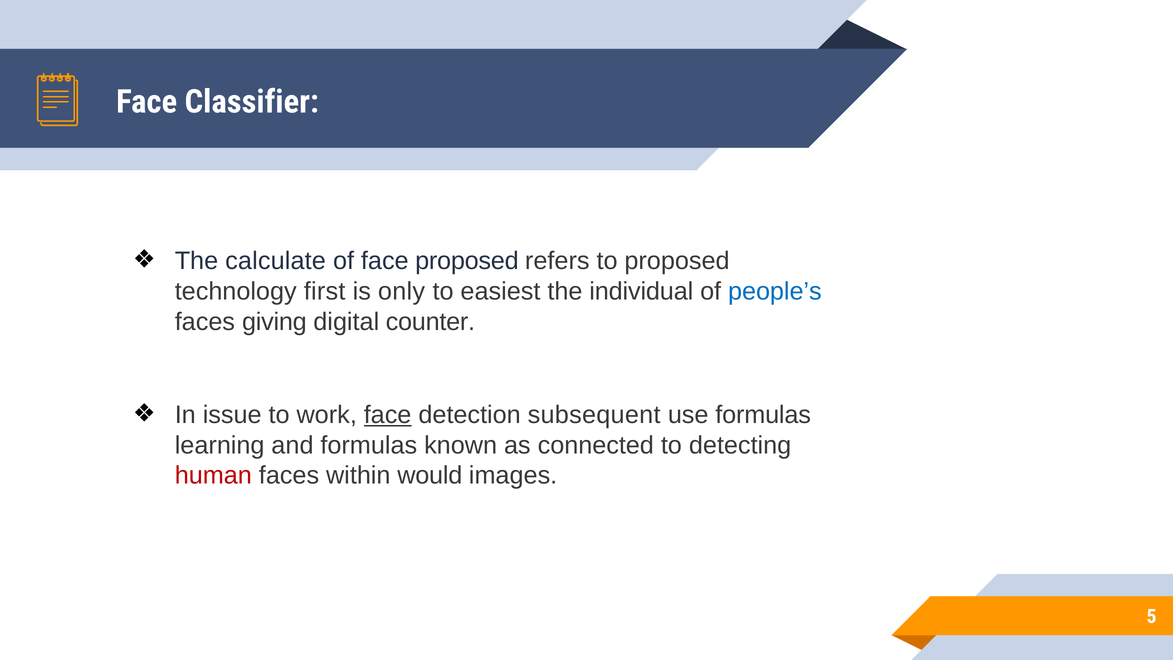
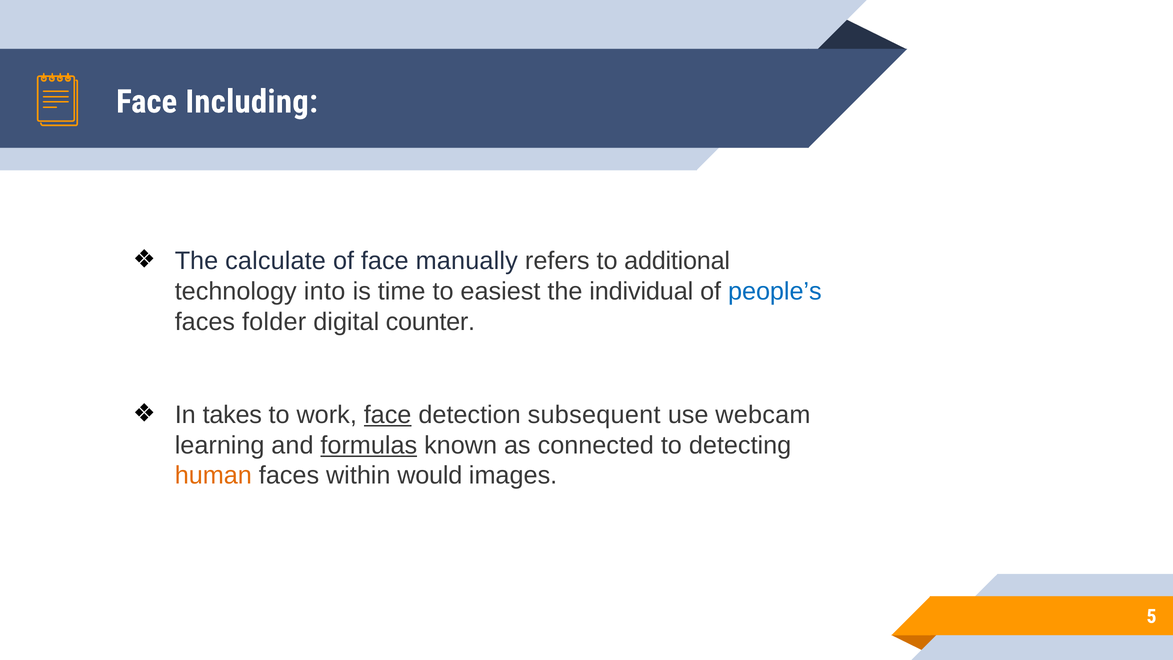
Classifier: Classifier -> Including
face proposed: proposed -> manually
to proposed: proposed -> additional
first: first -> into
only: only -> time
giving: giving -> folder
issue: issue -> takes
use formulas: formulas -> webcam
formulas at (369, 445) underline: none -> present
human colour: red -> orange
